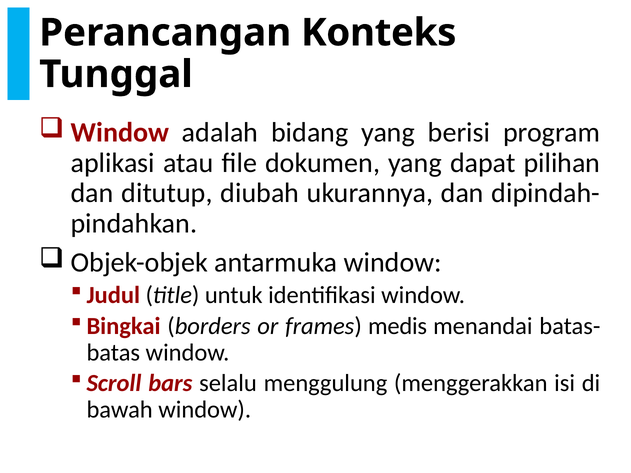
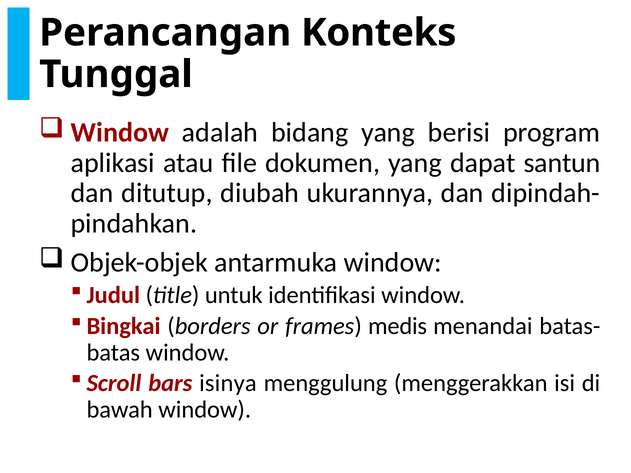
pilihan: pilihan -> santun
selalu: selalu -> isinya
